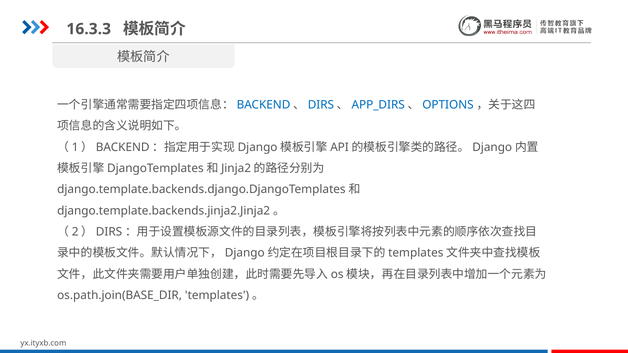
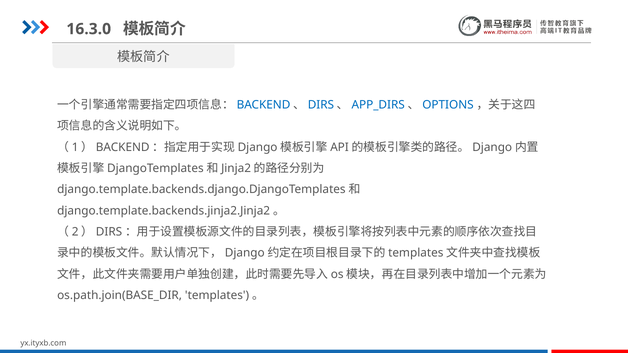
16.3.3: 16.3.3 -> 16.3.0
